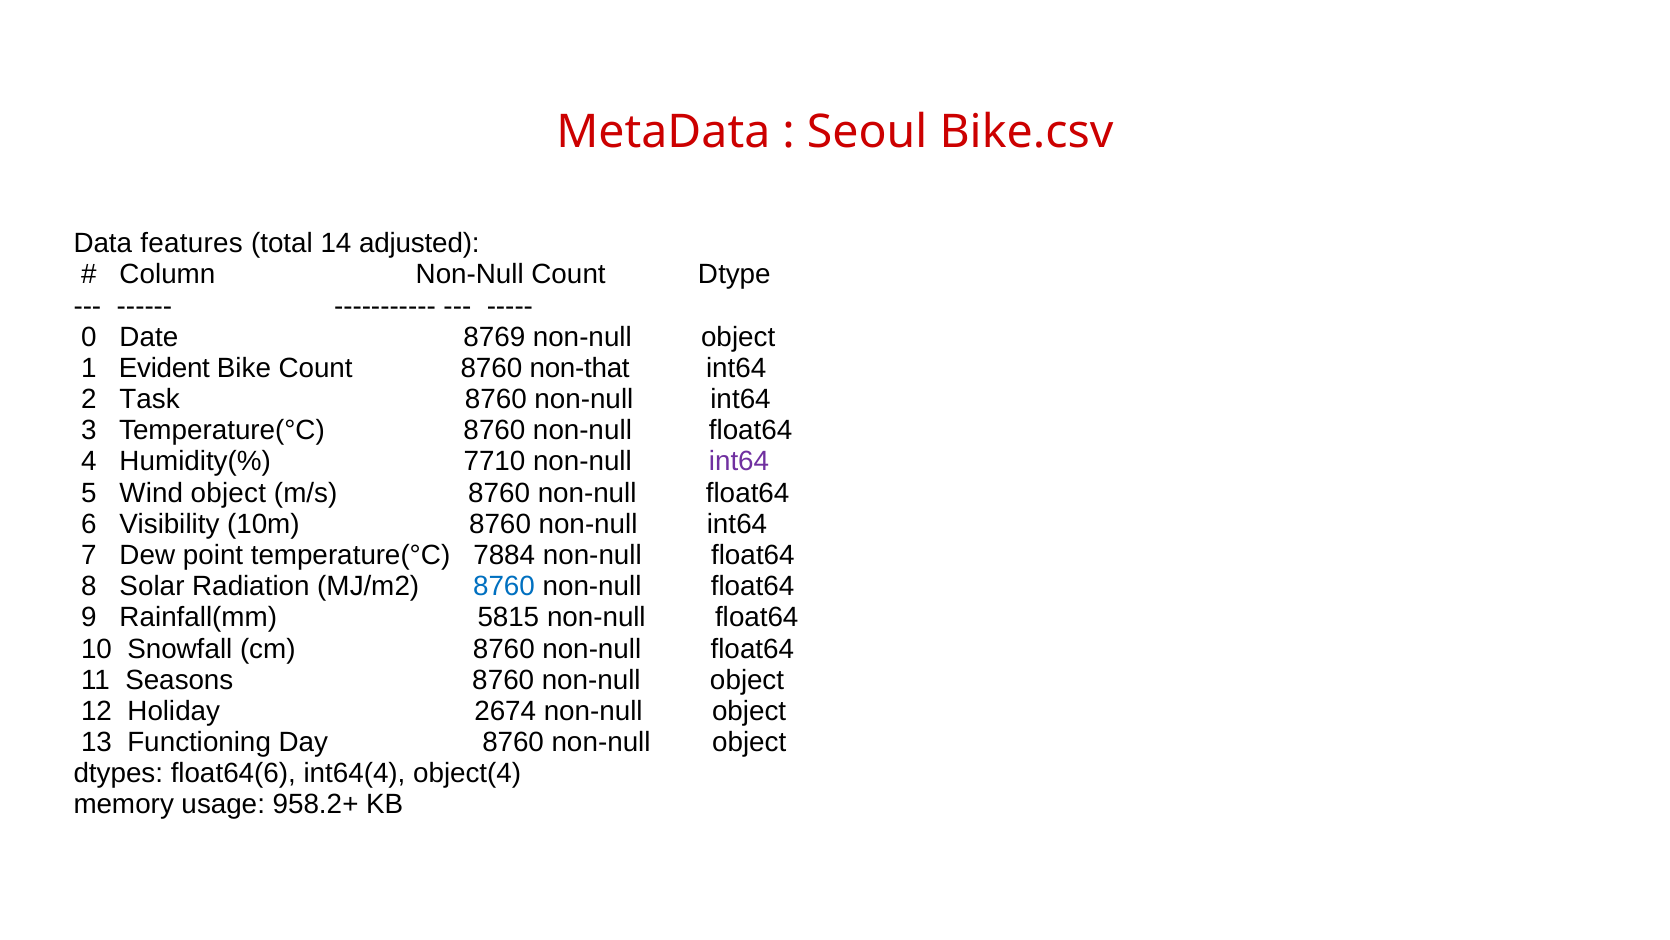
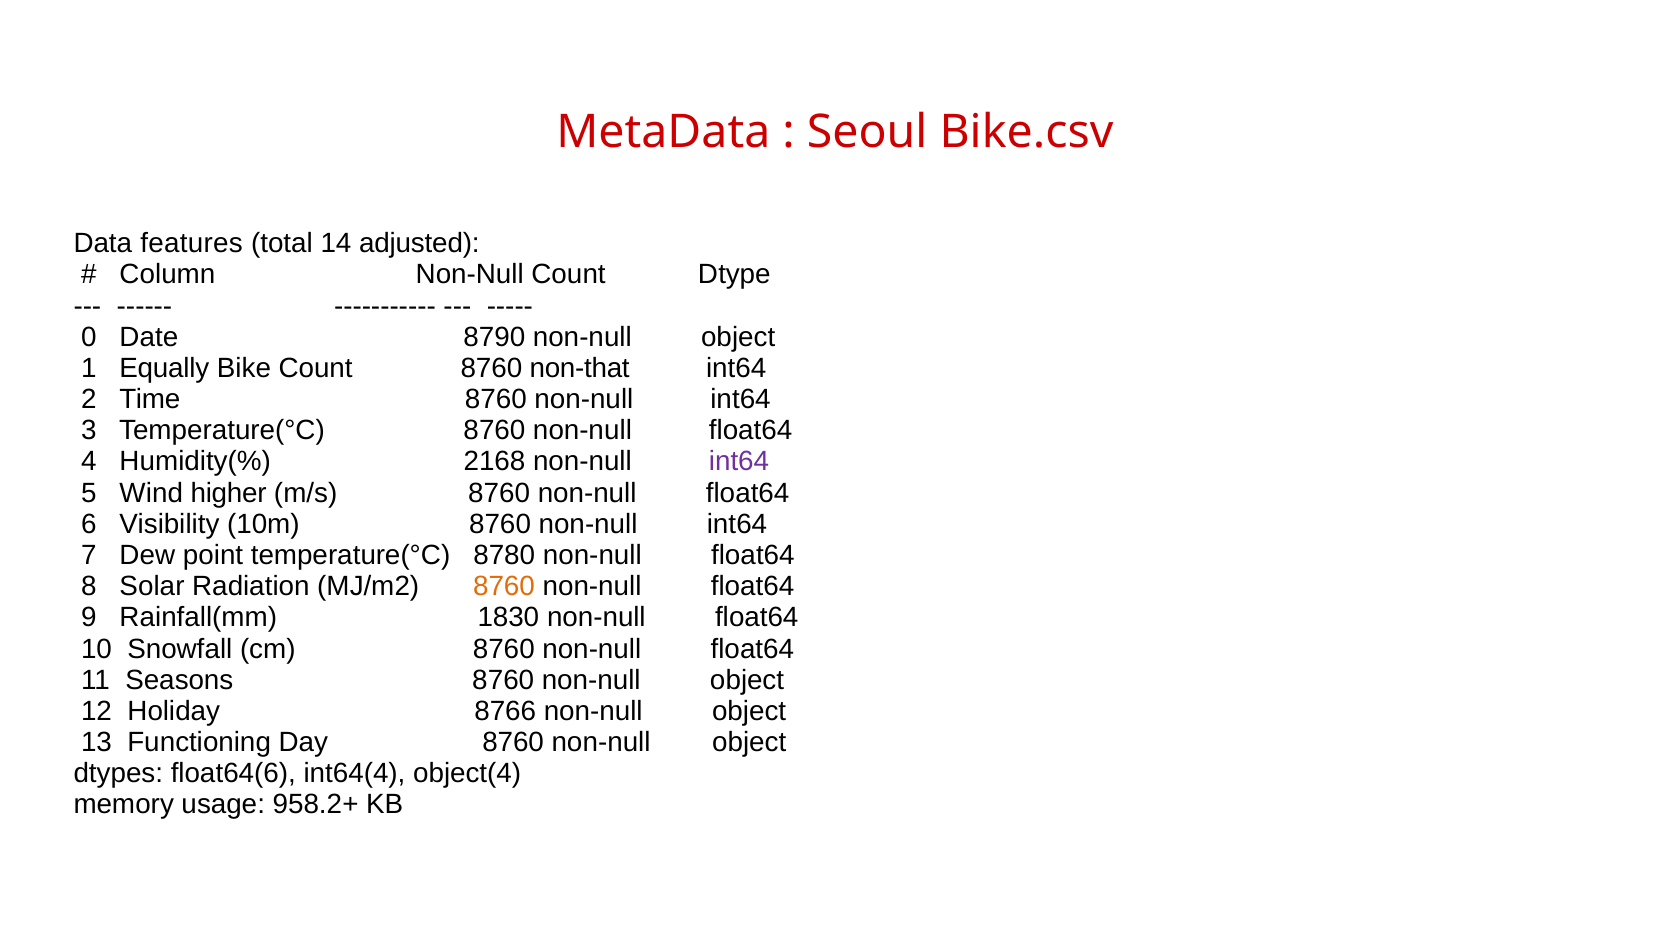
8769: 8769 -> 8790
Evident: Evident -> Equally
Task: Task -> Time
7710: 7710 -> 2168
Wind object: object -> higher
7884: 7884 -> 8780
8760 at (504, 586) colour: blue -> orange
5815: 5815 -> 1830
2674: 2674 -> 8766
